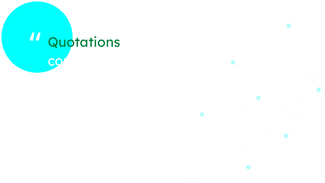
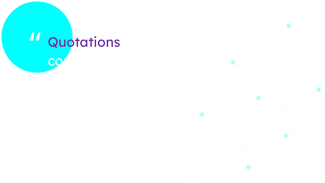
Quotations colour: green -> purple
